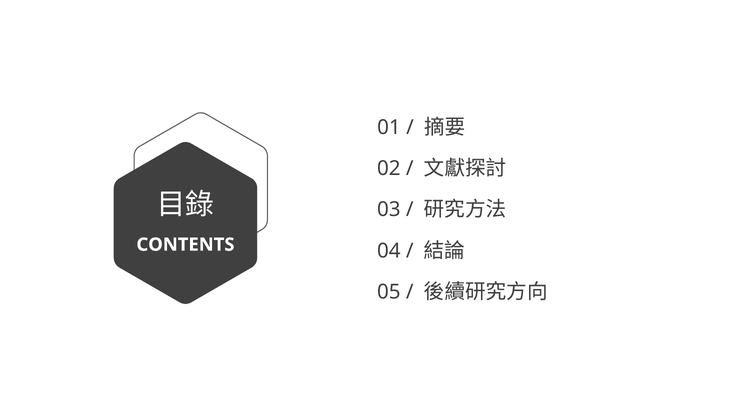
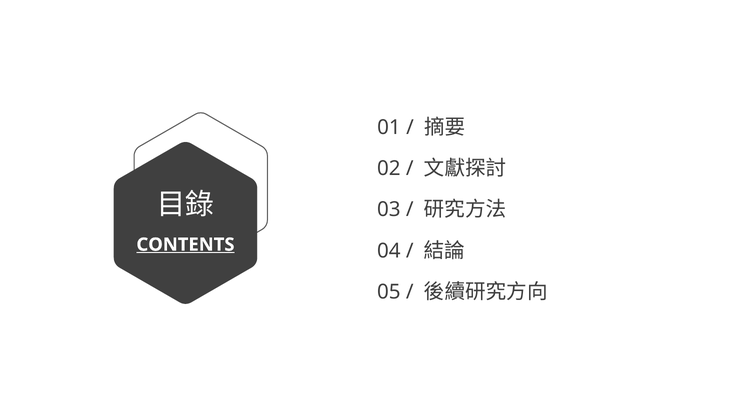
CONTENTS underline: none -> present
